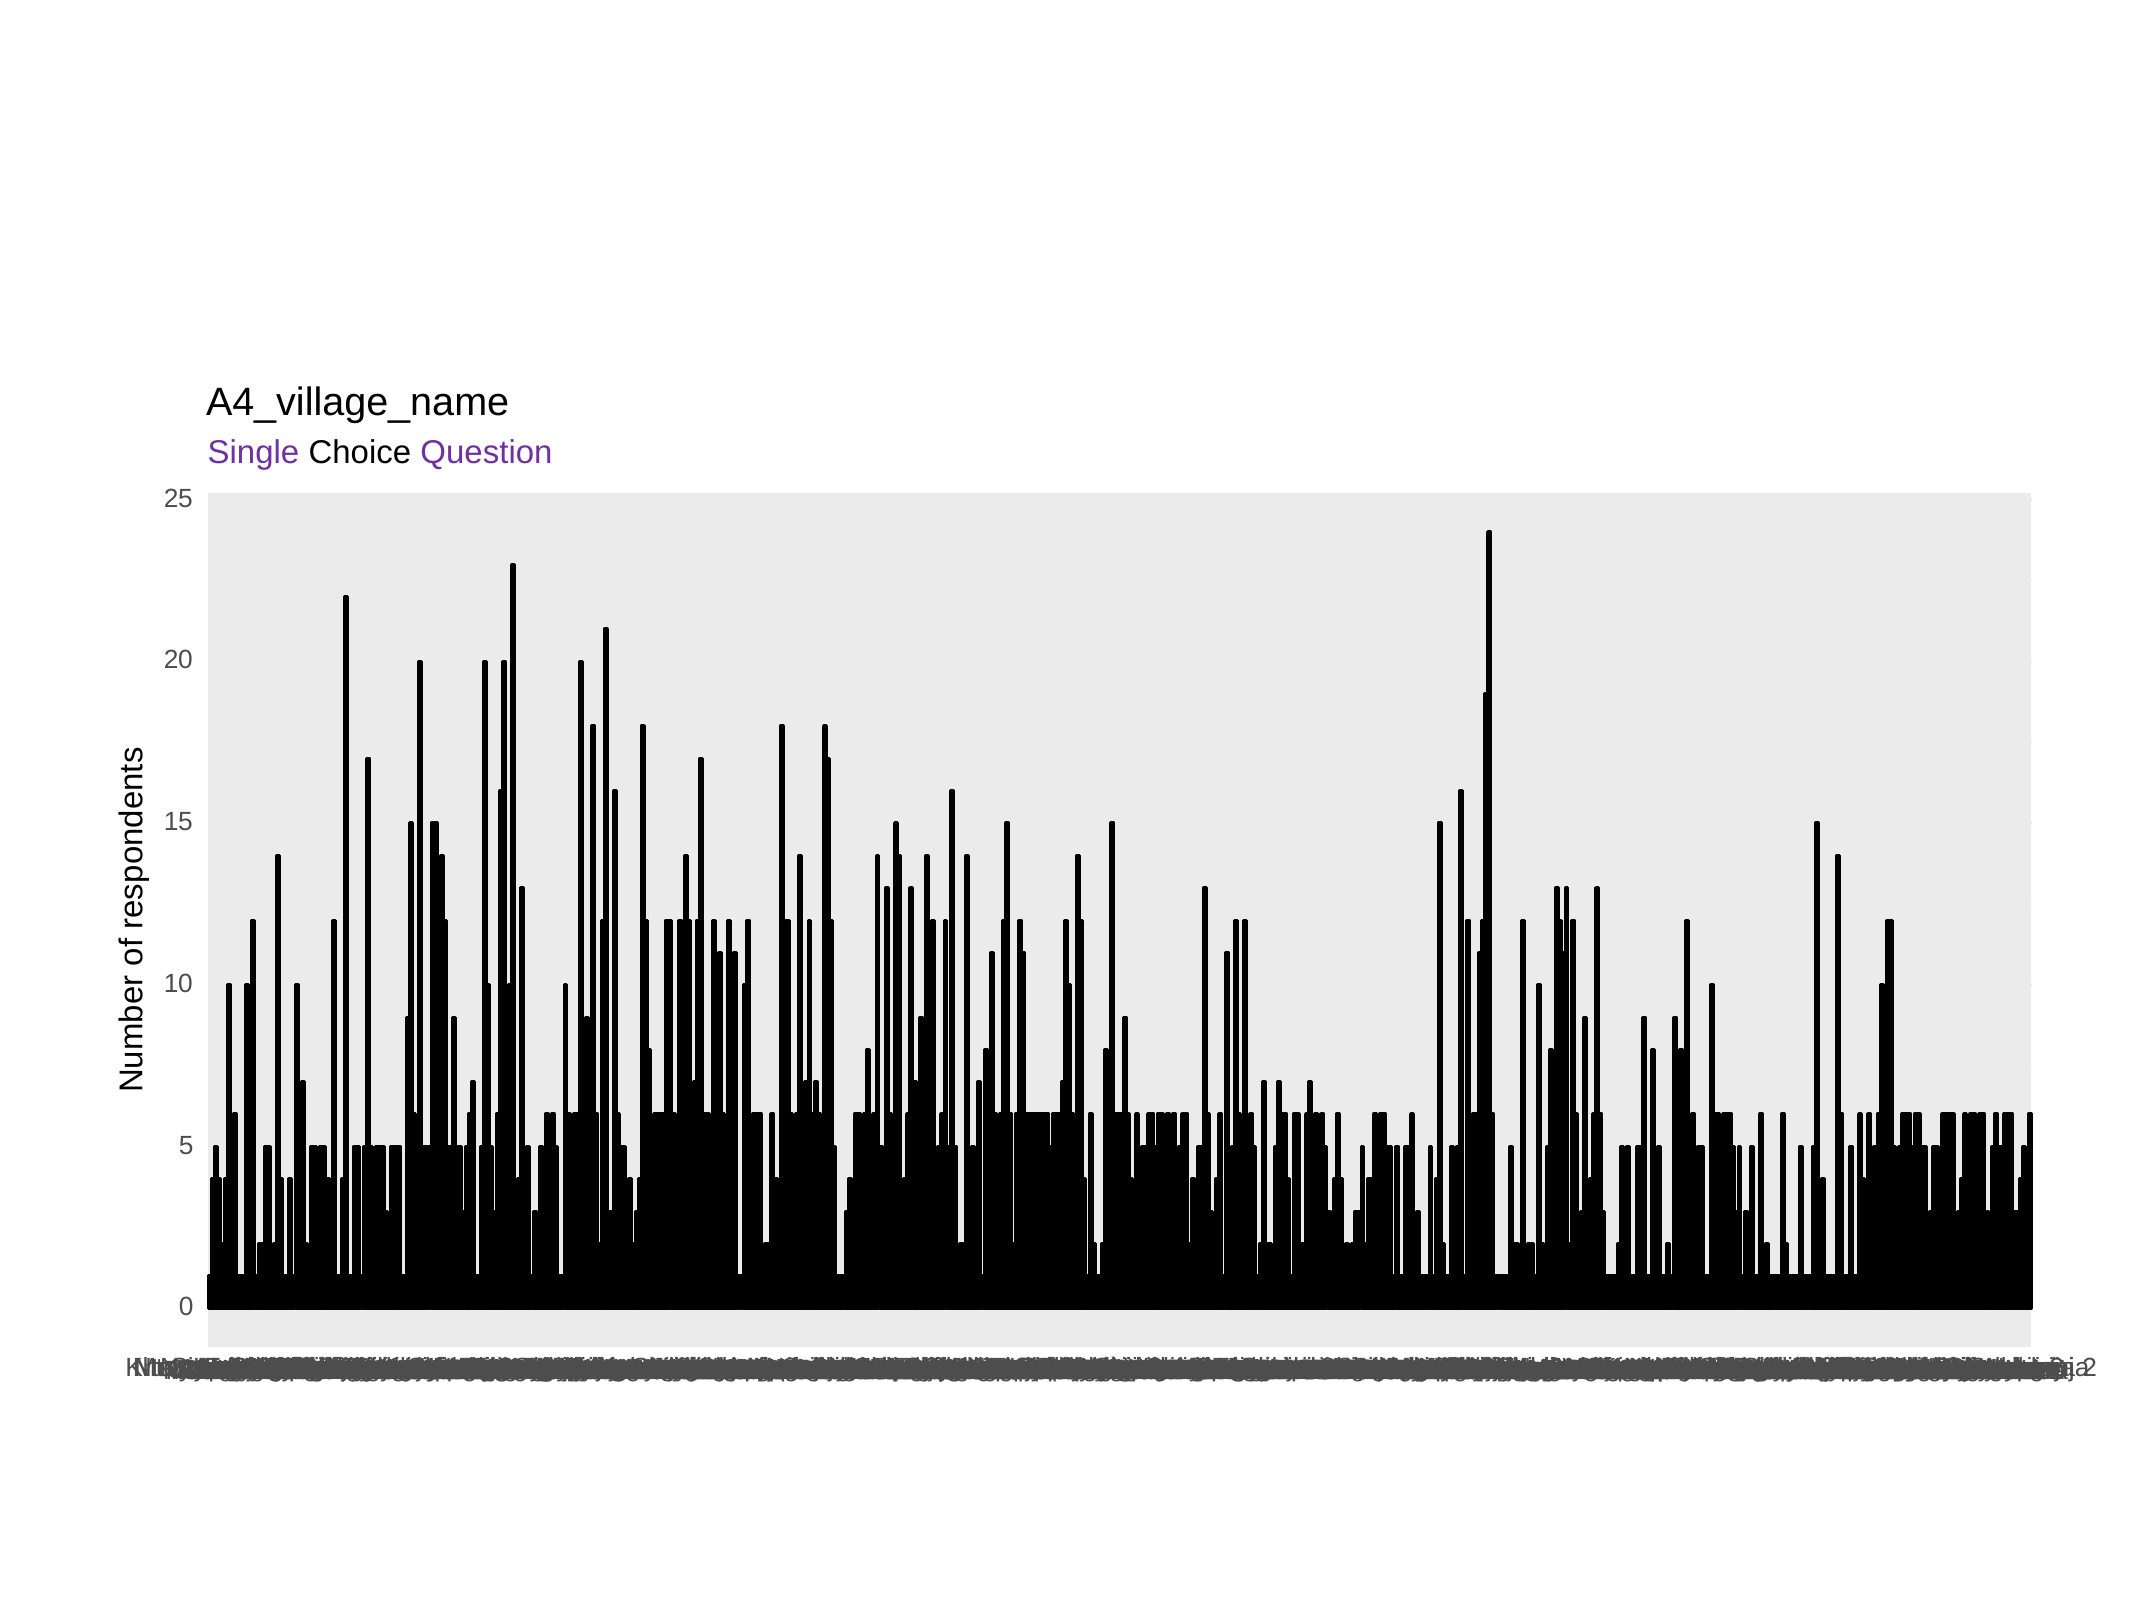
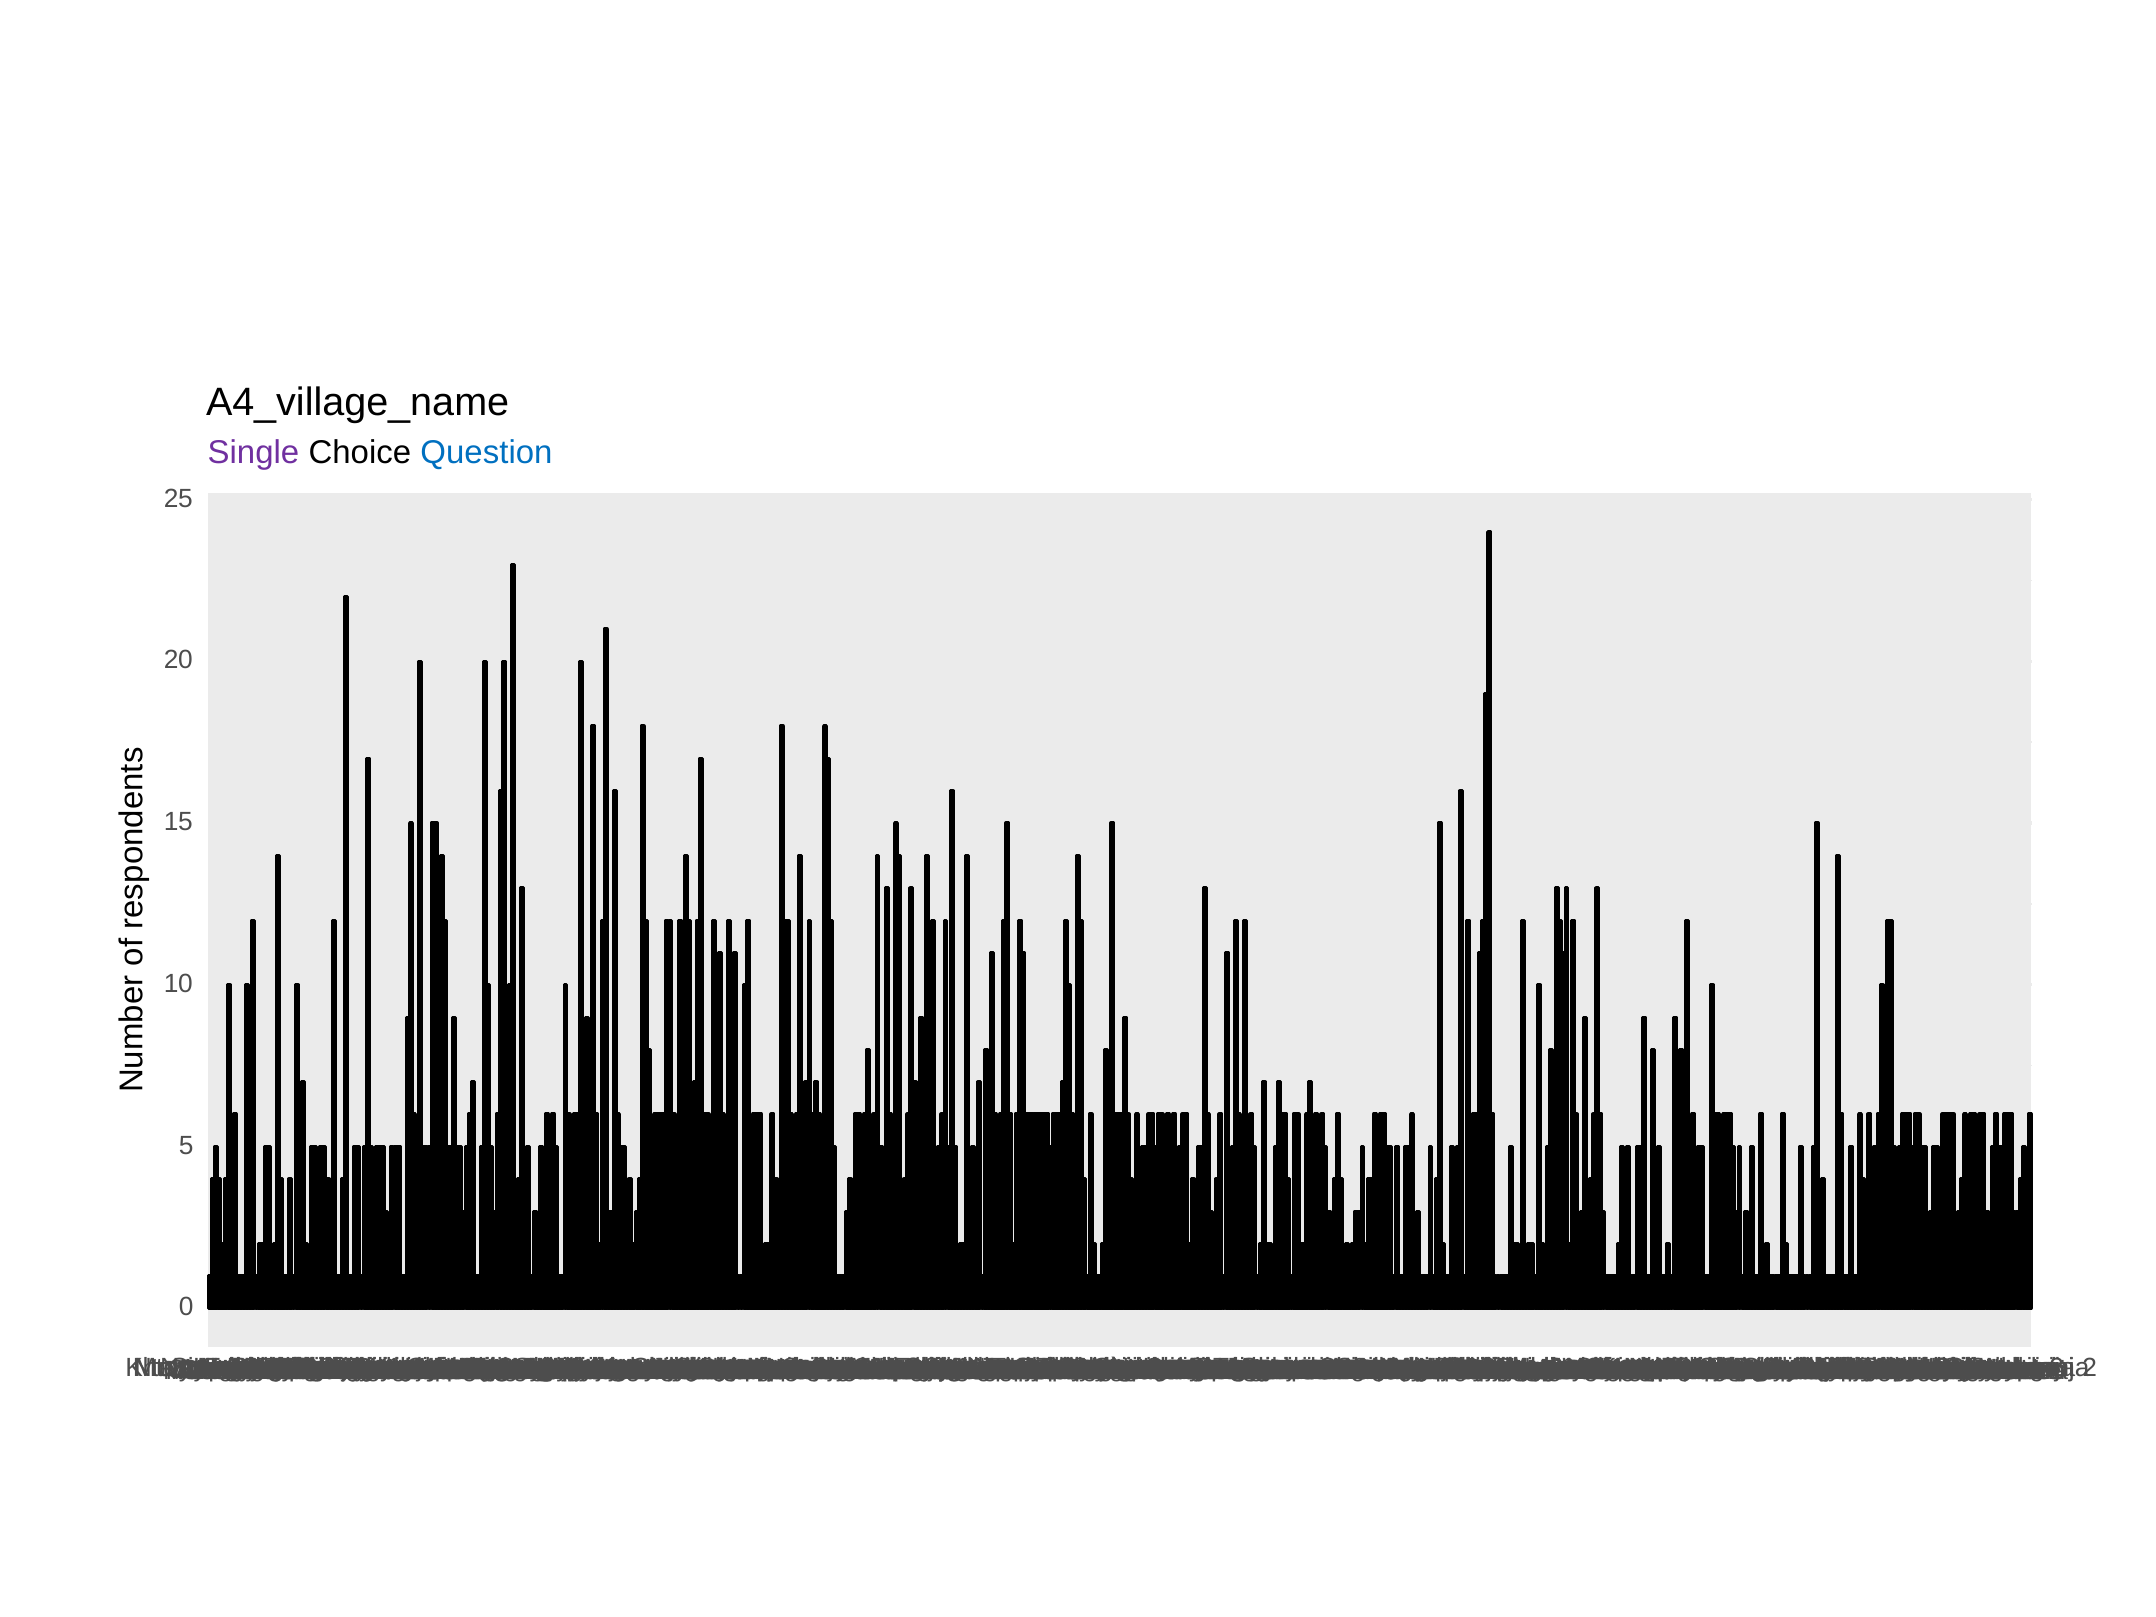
Question colour: purple -> blue
